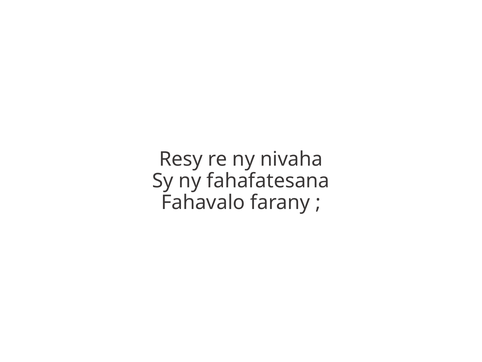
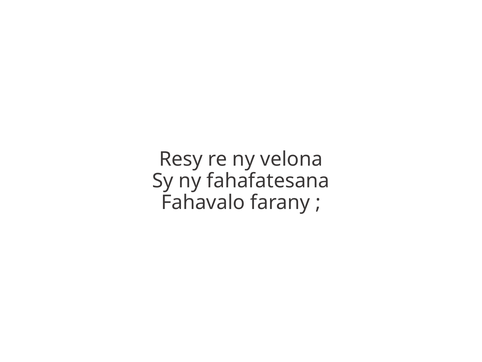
nivaha: nivaha -> velona
